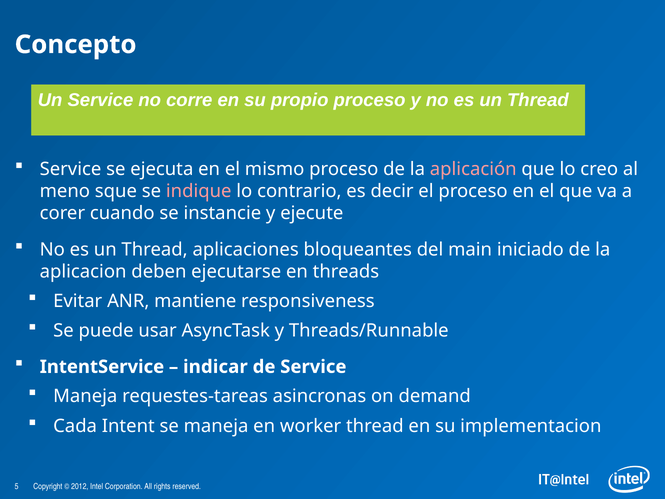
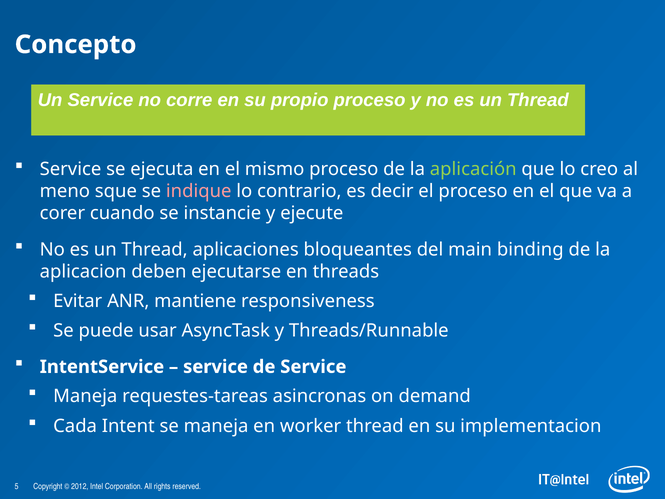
aplicación colour: pink -> light green
iniciado: iniciado -> binding
indicar at (215, 367): indicar -> service
